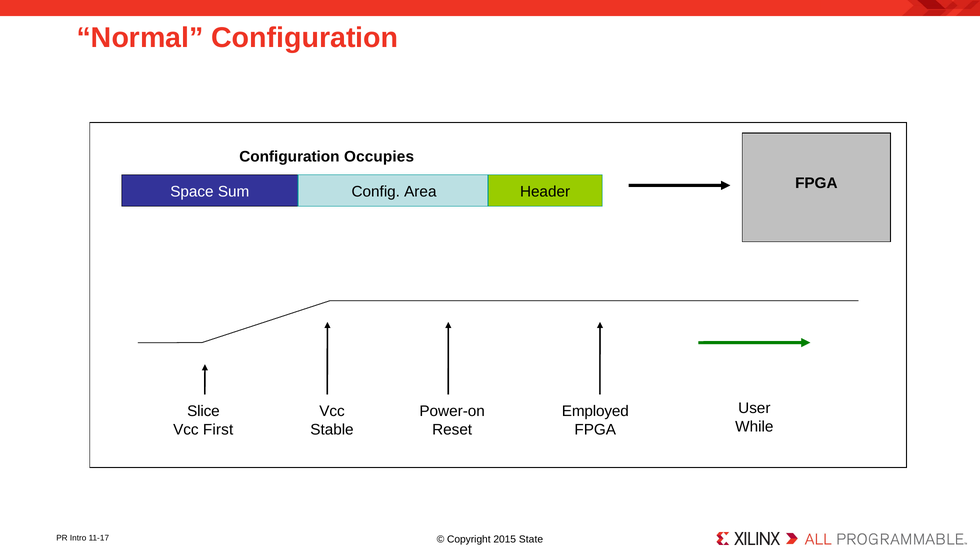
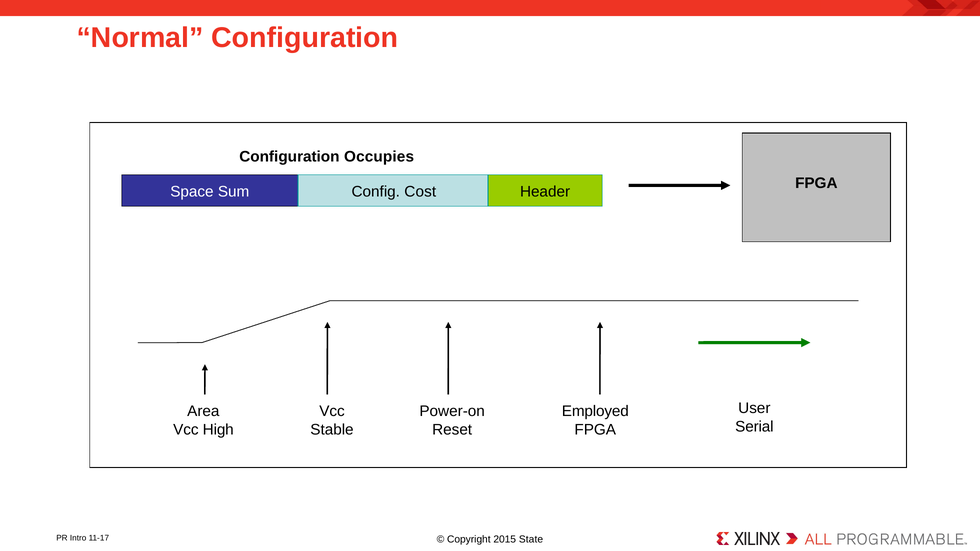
Area: Area -> Cost
Slice: Slice -> Area
While: While -> Serial
First: First -> High
